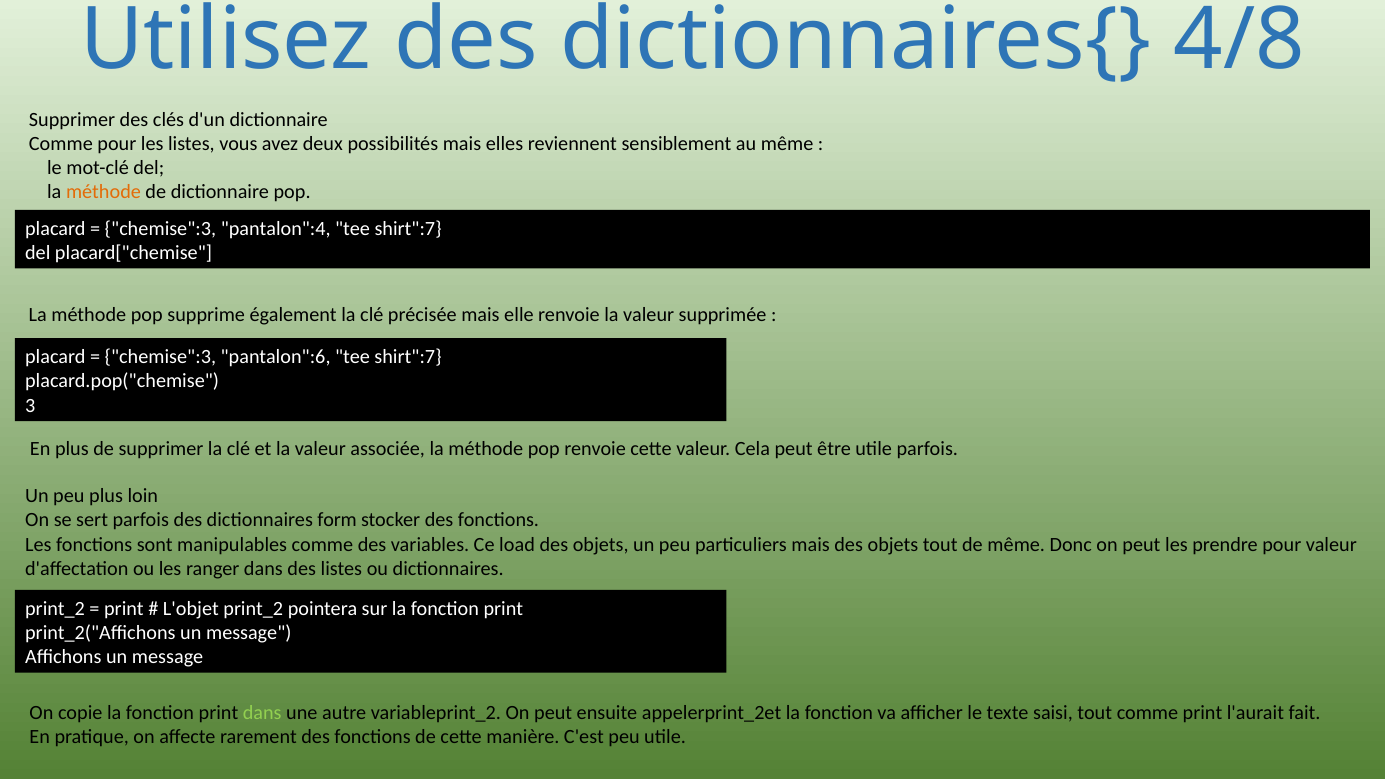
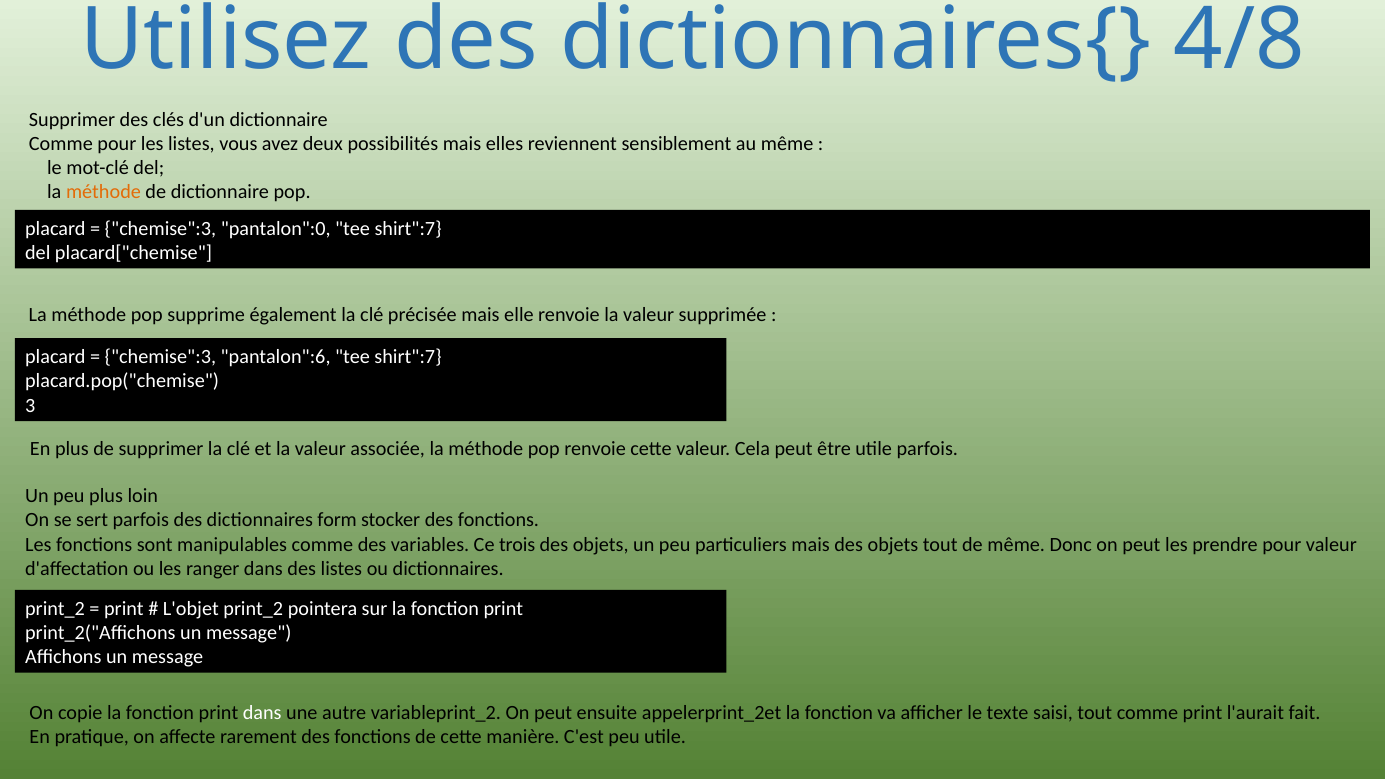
pantalon":4: pantalon":4 -> pantalon":0
load: load -> trois
dans at (262, 713) colour: light green -> white
